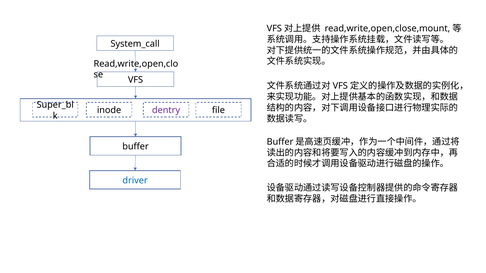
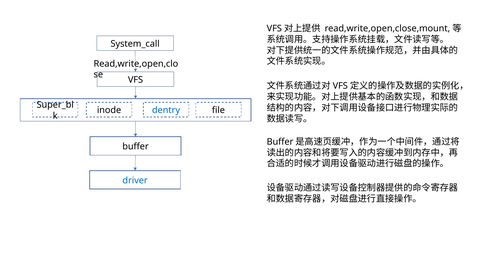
dentry colour: purple -> blue
